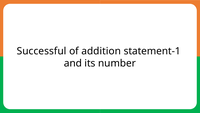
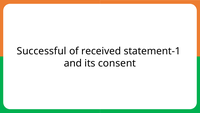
addition: addition -> received
number: number -> consent
